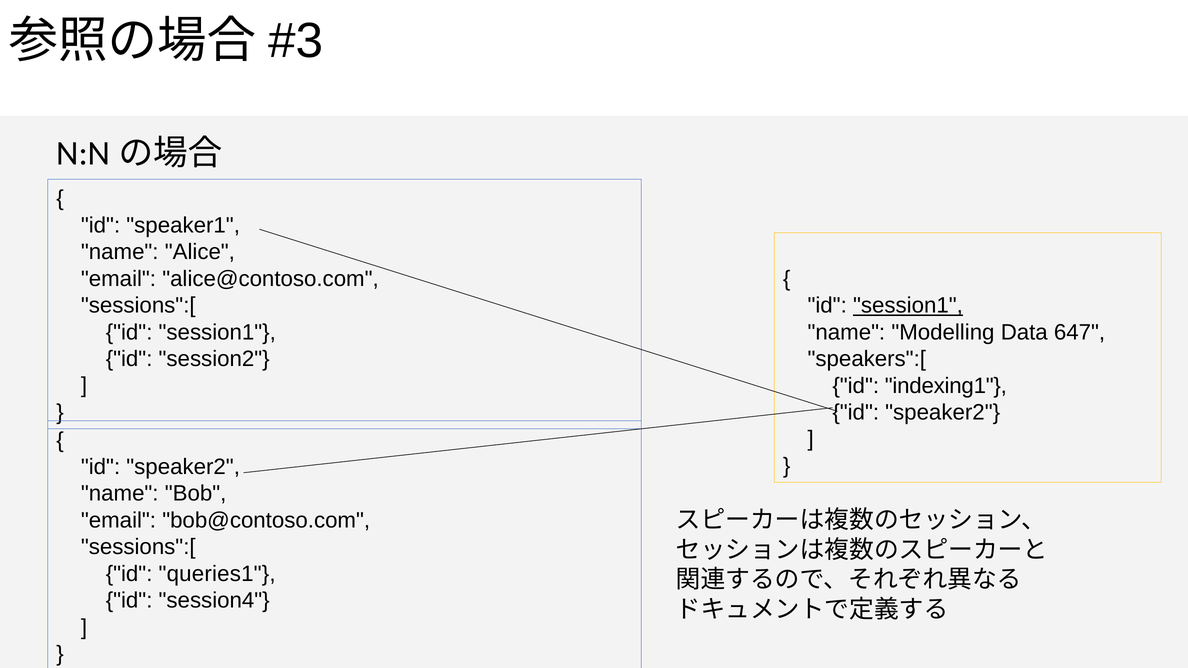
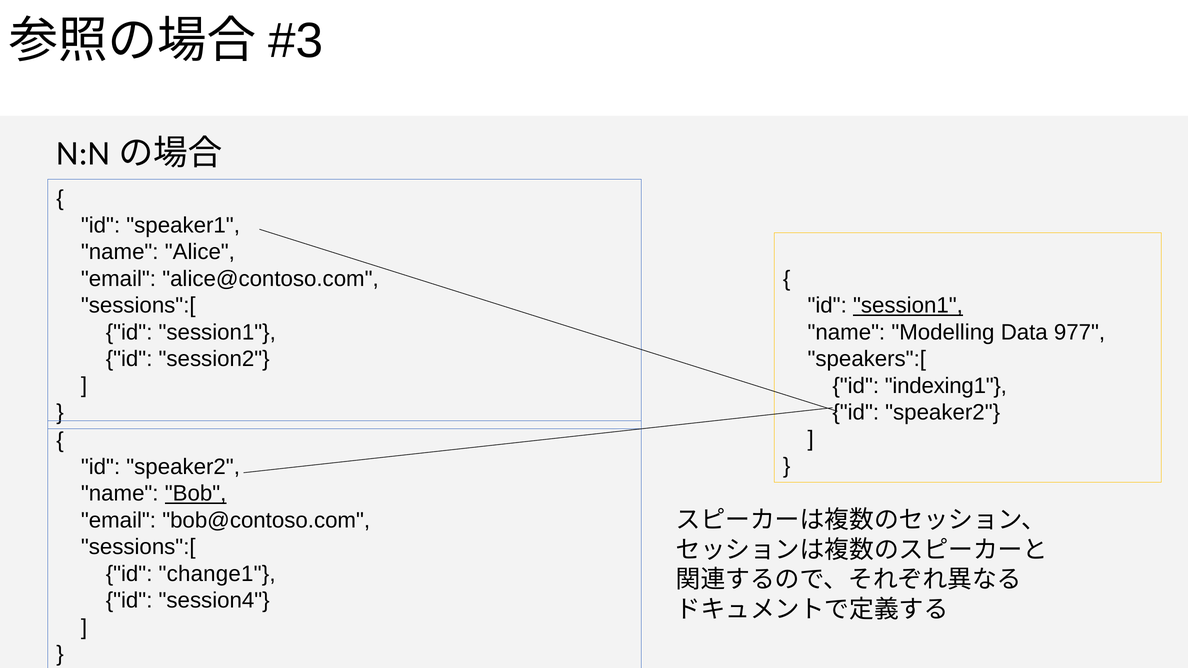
647: 647 -> 977
Bob underline: none -> present
queries1: queries1 -> change1
